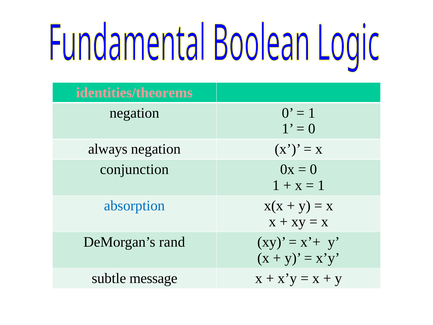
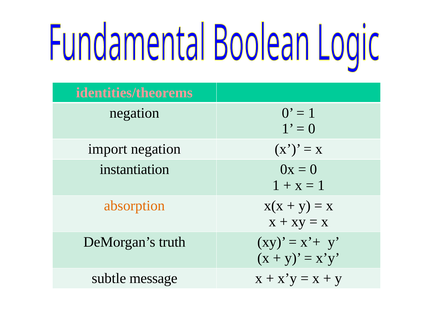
always: always -> import
conjunction: conjunction -> instantiation
absorption colour: blue -> orange
rand: rand -> truth
